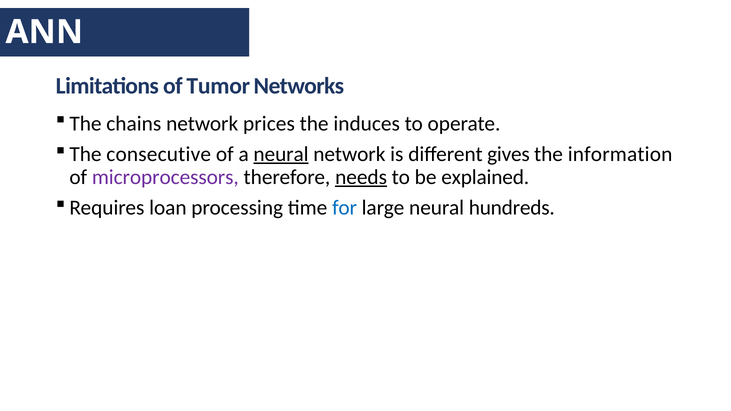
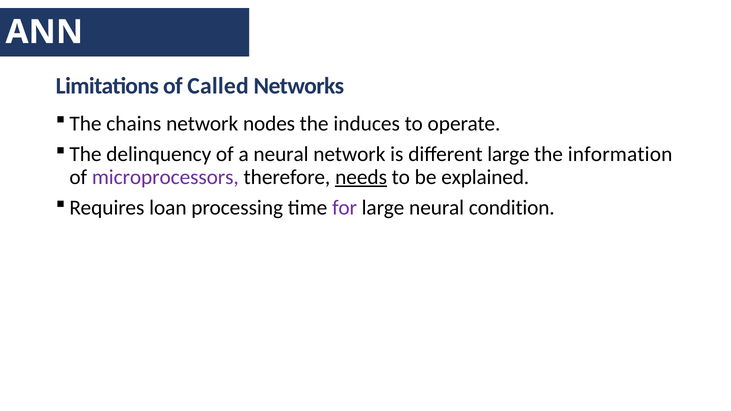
Tumor: Tumor -> Called
prices: prices -> nodes
consecutive: consecutive -> delinquency
neural at (281, 154) underline: present -> none
different gives: gives -> large
for colour: blue -> purple
hundreds: hundreds -> condition
